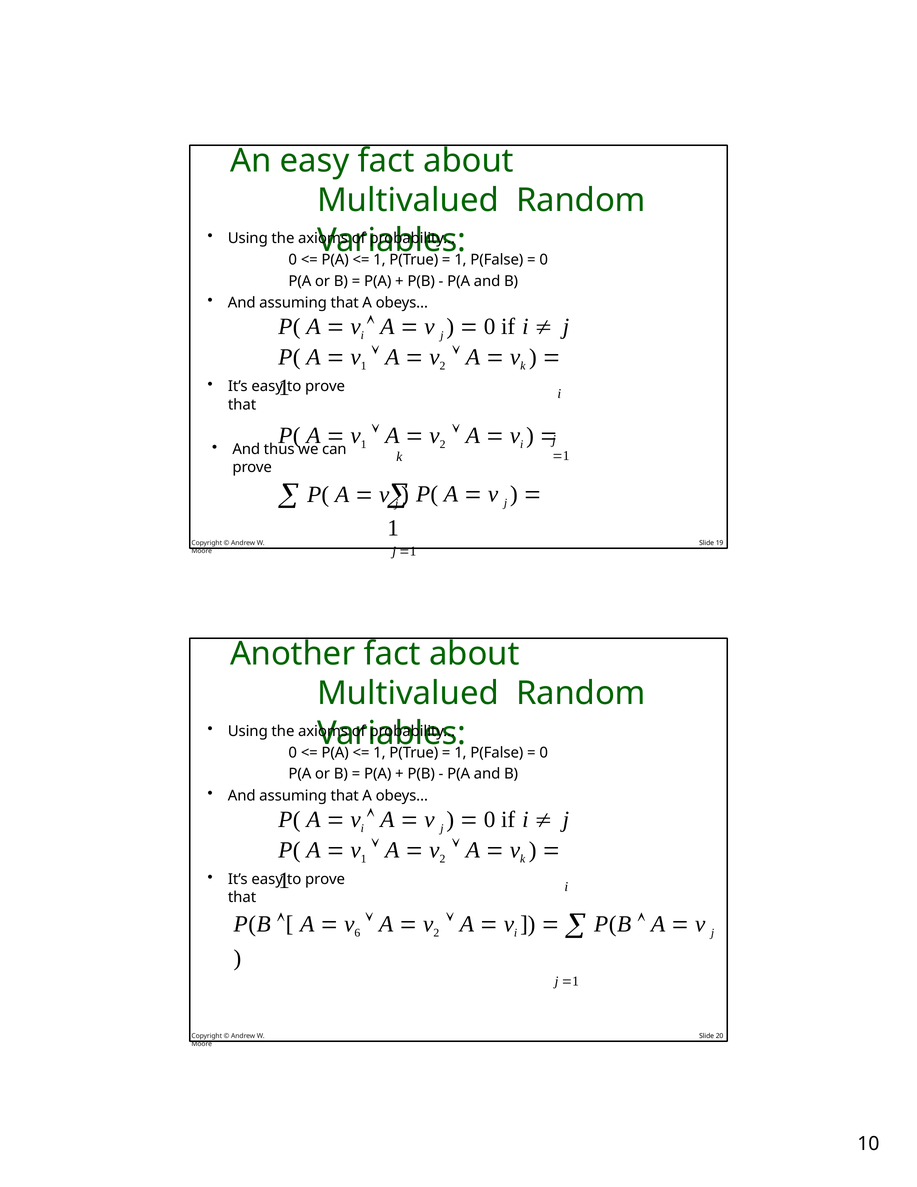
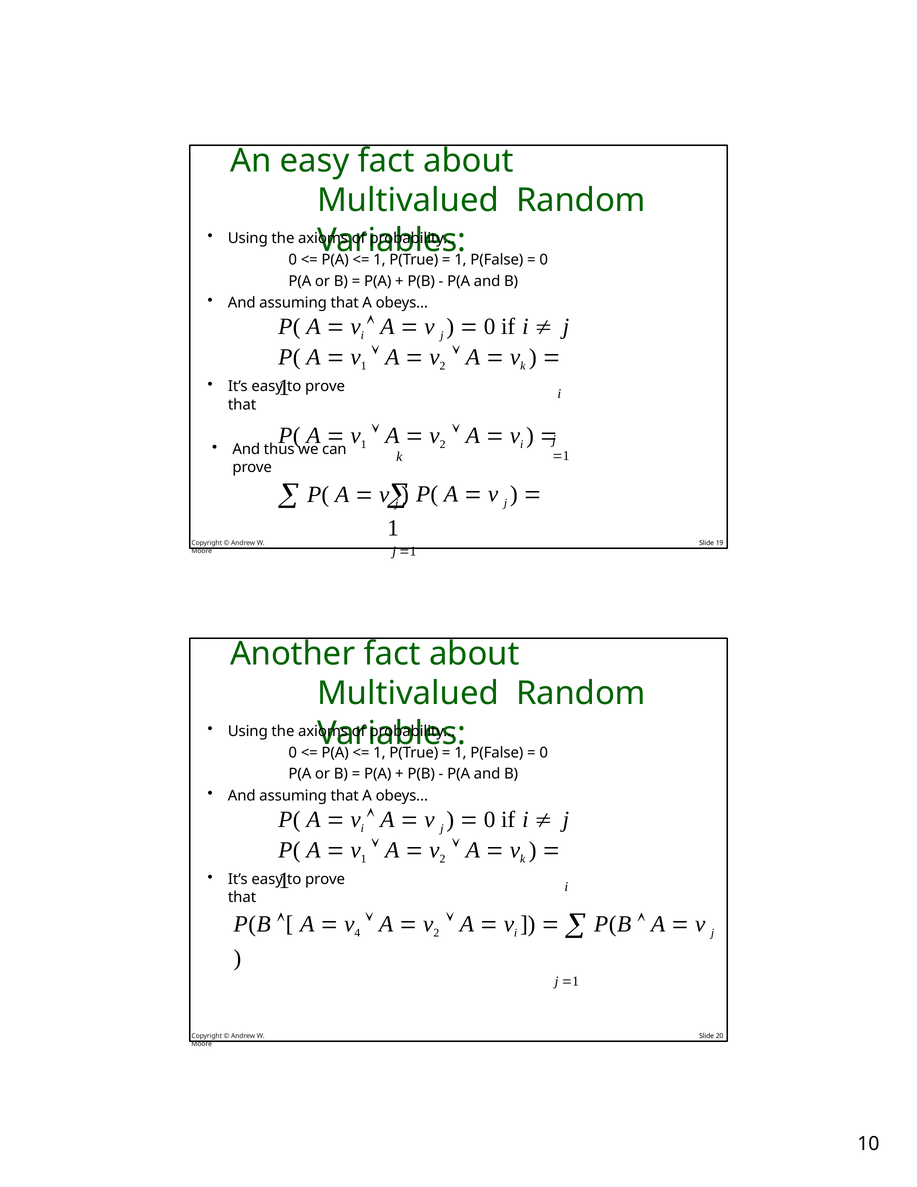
6: 6 -> 4
